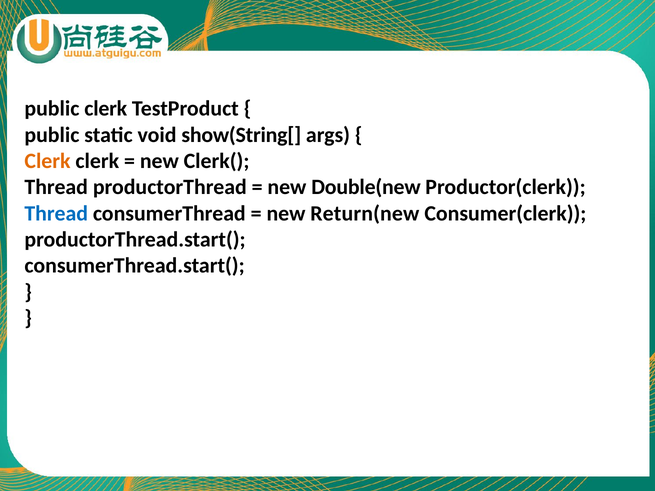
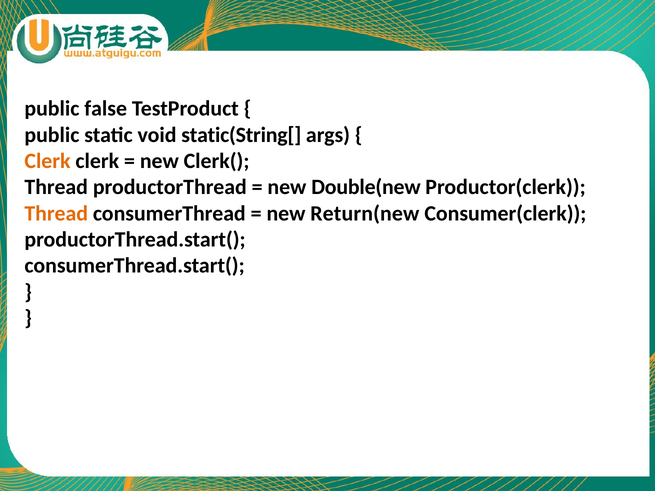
public clerk: clerk -> false
show(String[: show(String[ -> static(String[
Thread at (56, 214) colour: blue -> orange
